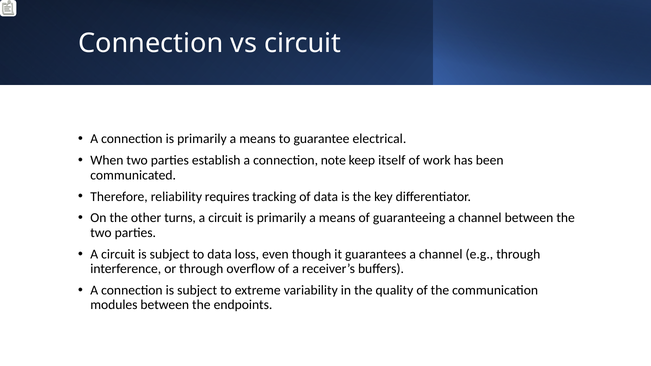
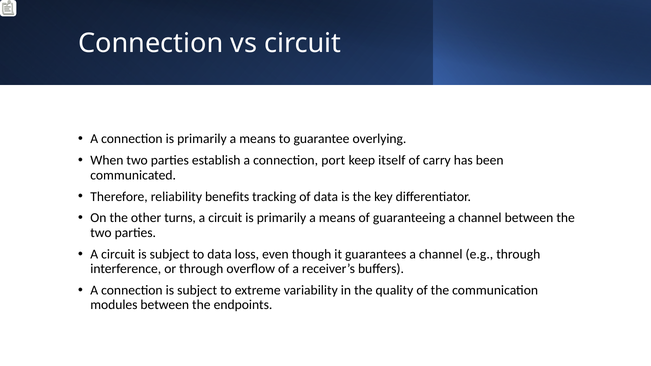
electrical: electrical -> overlying
note: note -> port
work: work -> carry
requires: requires -> benefits
